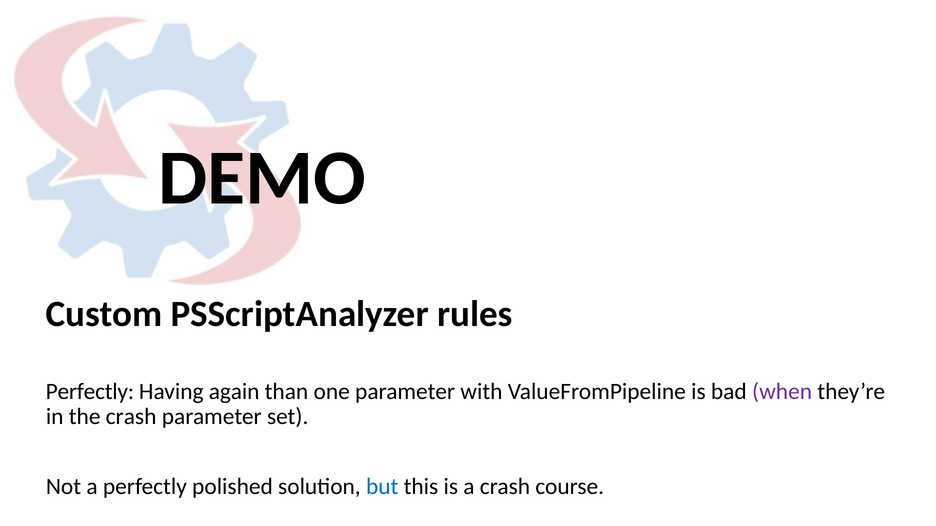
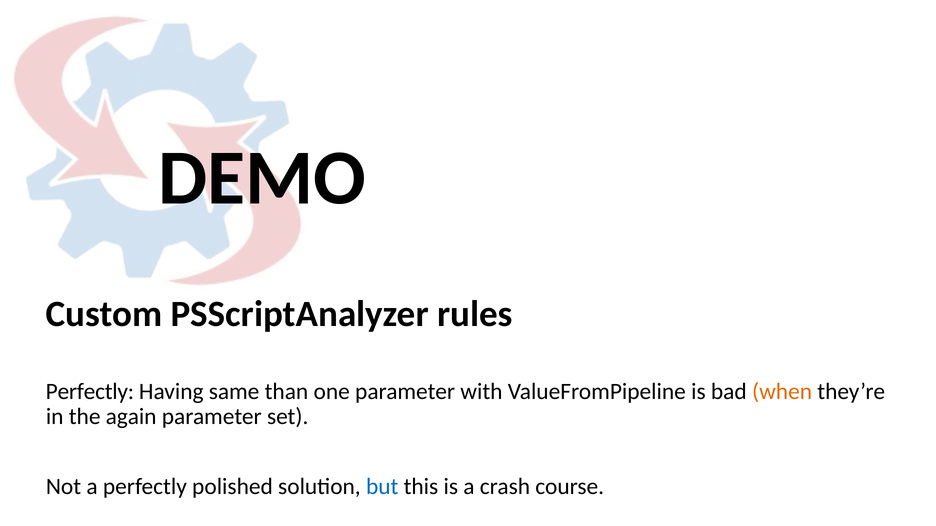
again: again -> same
when colour: purple -> orange
the crash: crash -> again
